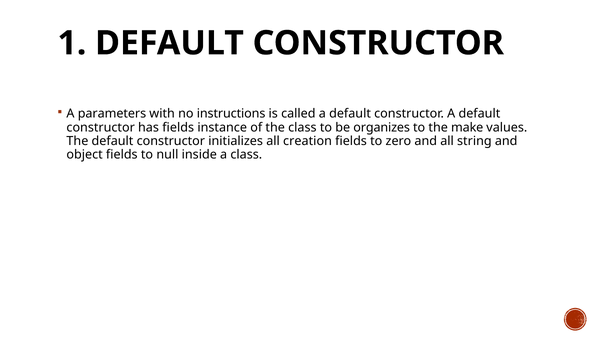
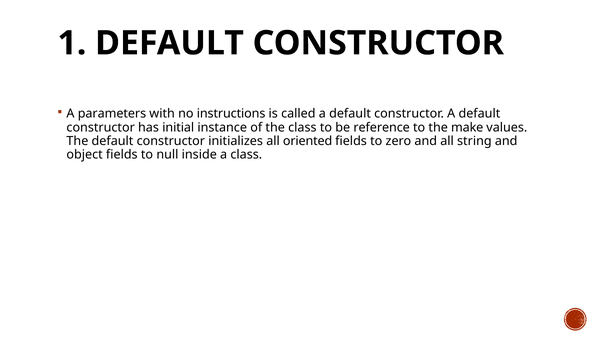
has fields: fields -> initial
organizes: organizes -> reference
creation: creation -> oriented
